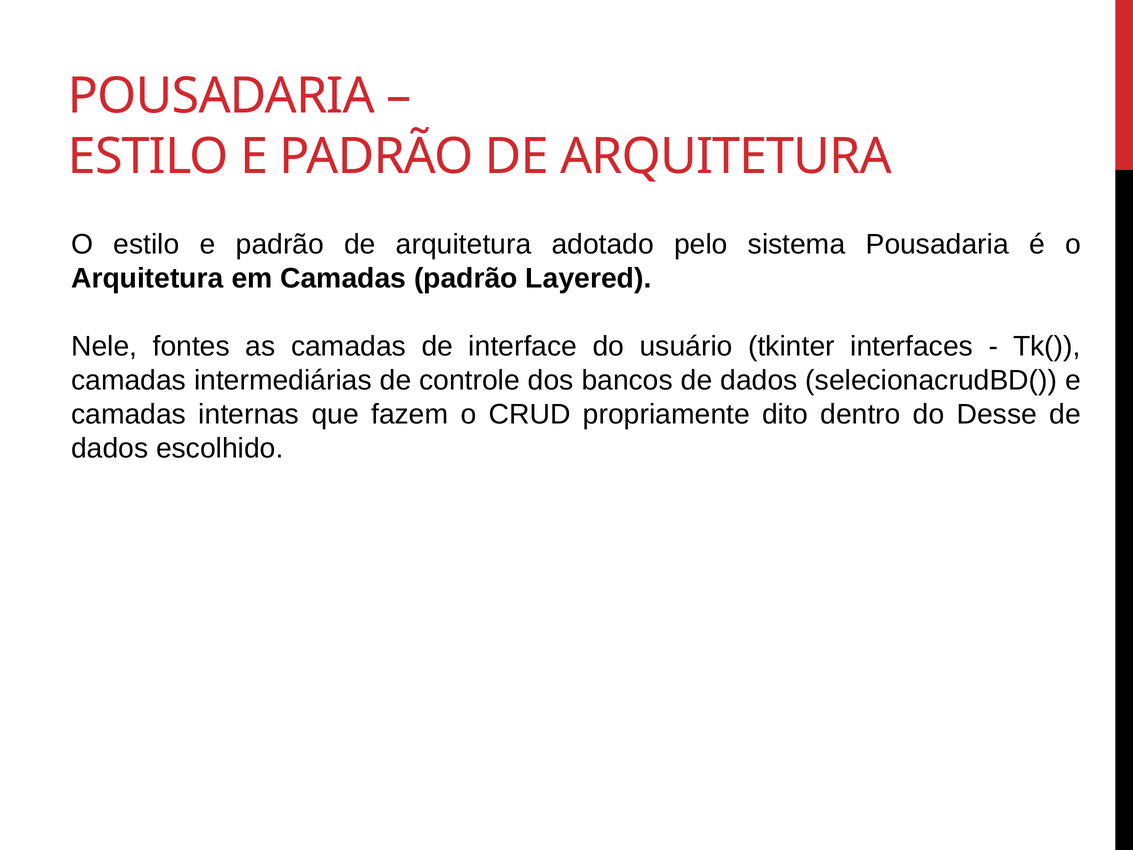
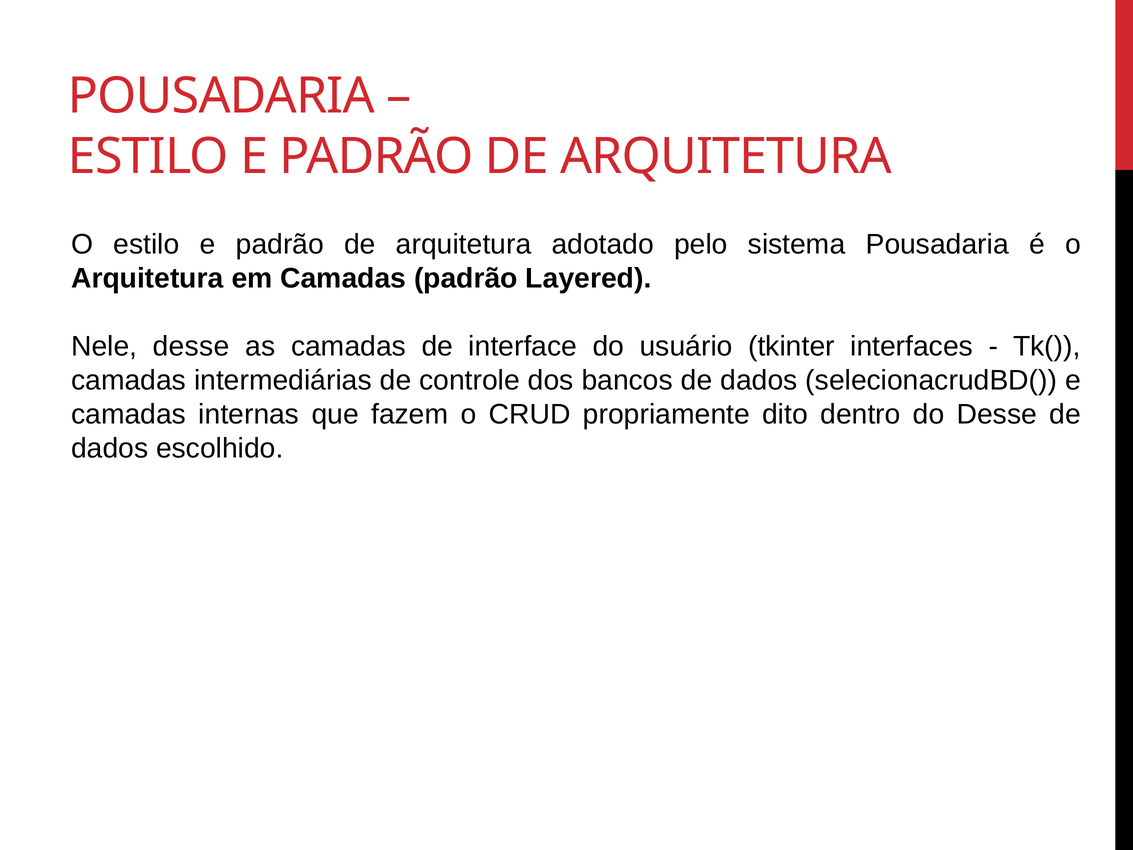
Nele fontes: fontes -> desse
